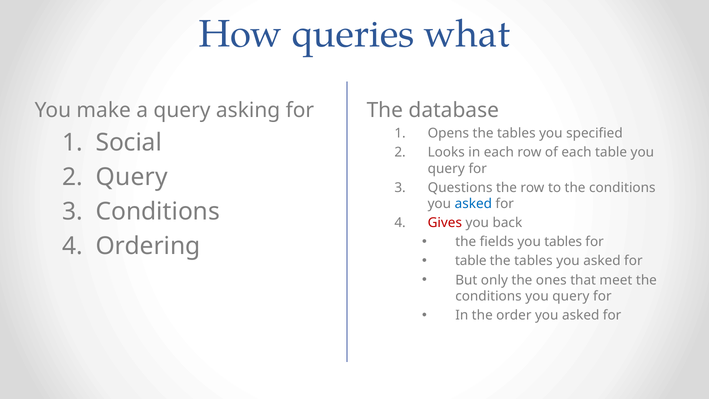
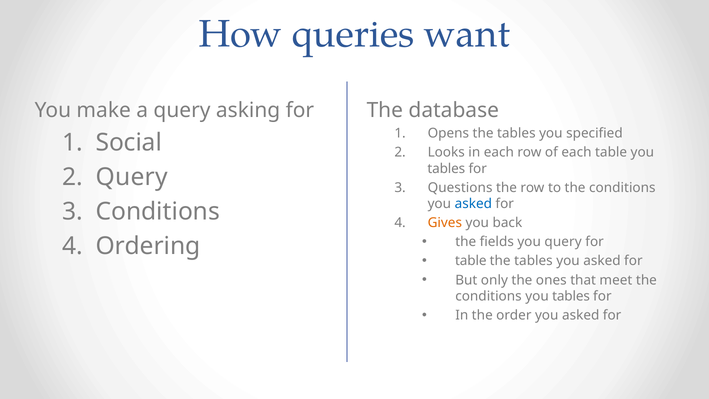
what: what -> want
query at (446, 169): query -> tables
Gives colour: red -> orange
you tables: tables -> query
conditions you query: query -> tables
